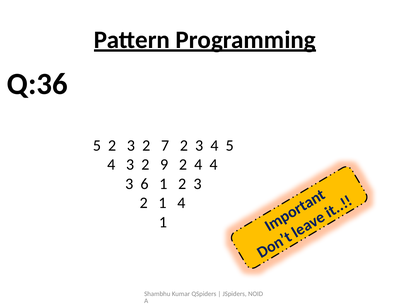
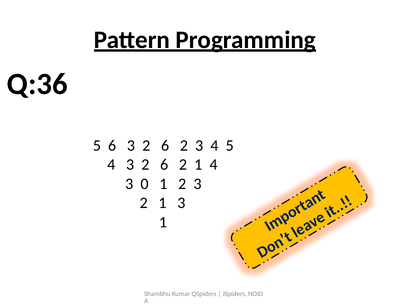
5 2: 2 -> 6
7 at (165, 145): 7 -> 6
4 3 2 9: 9 -> 6
4 at (198, 164): 4 -> 1
6: 6 -> 0
1 4: 4 -> 3
